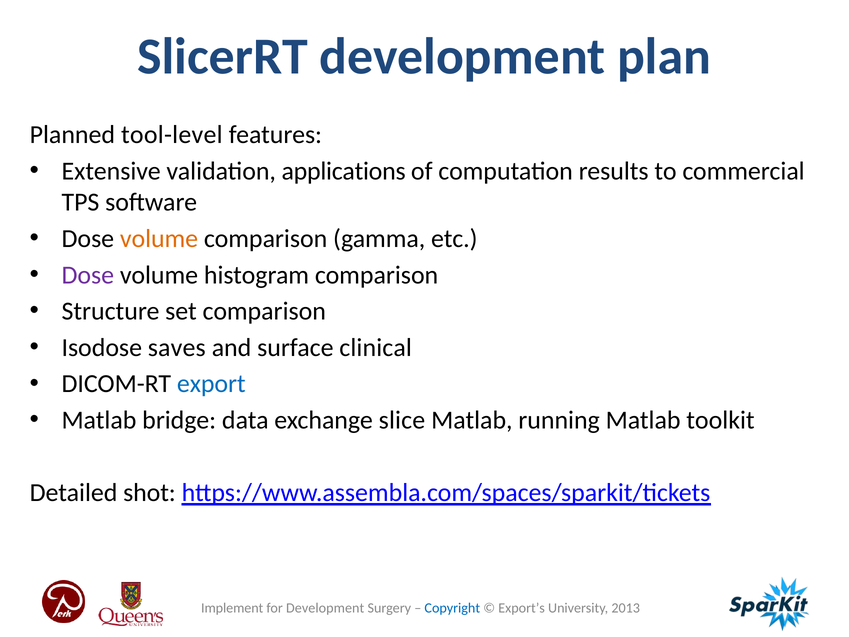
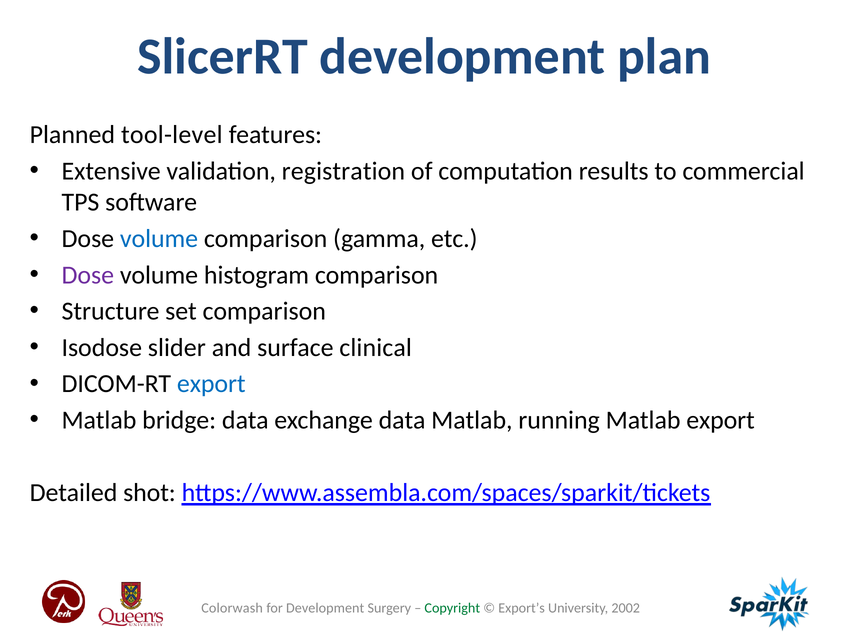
applications: applications -> registration
volume at (159, 239) colour: orange -> blue
saves: saves -> slider
exchange slice: slice -> data
Matlab toolkit: toolkit -> export
Implement: Implement -> Colorwash
Copyright colour: blue -> green
2013: 2013 -> 2002
